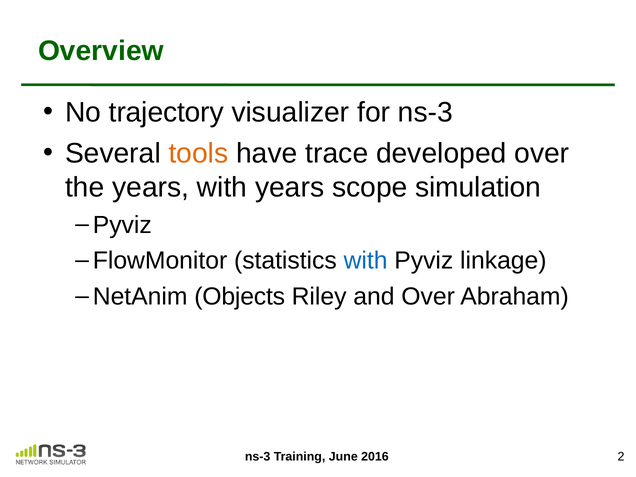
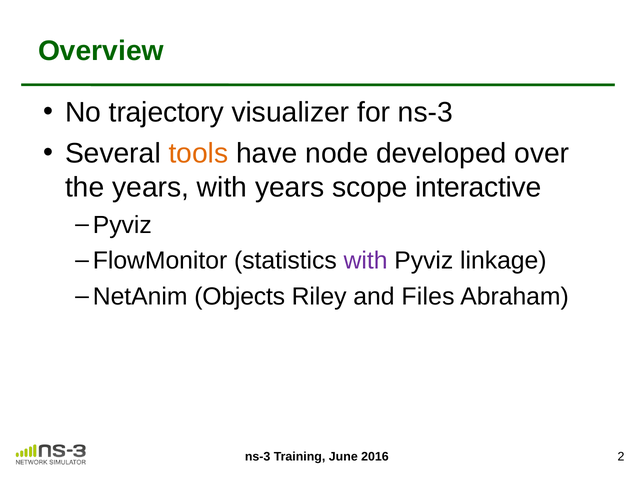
trace: trace -> node
simulation: simulation -> interactive
with at (366, 261) colour: blue -> purple
and Over: Over -> Files
